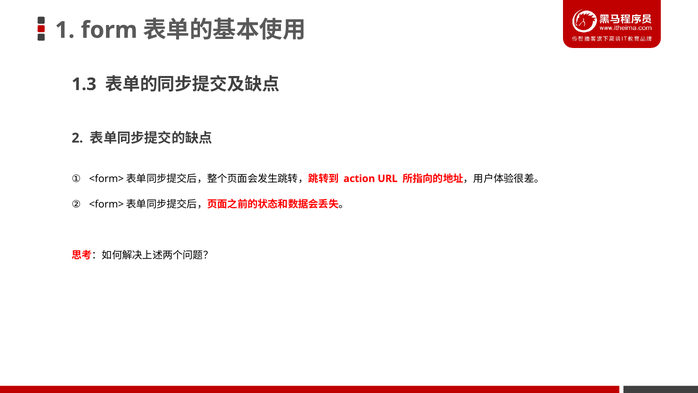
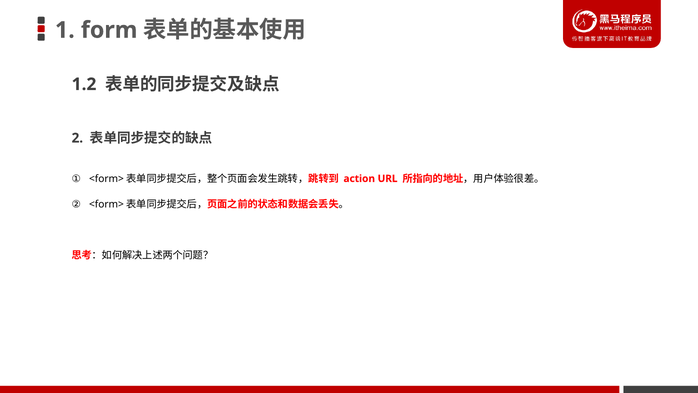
1.3: 1.3 -> 1.2
